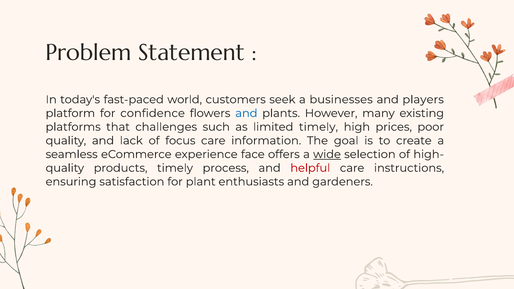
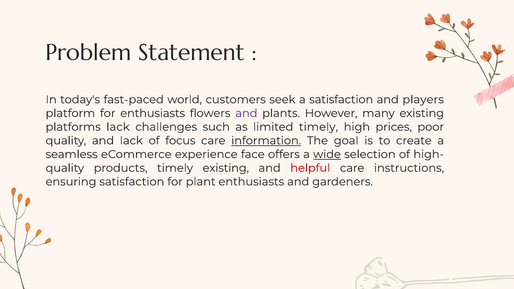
a businesses: businesses -> satisfaction
for confidence: confidence -> enthusiasts
and at (246, 113) colour: blue -> purple
platforms that: that -> lack
information underline: none -> present
timely process: process -> existing
